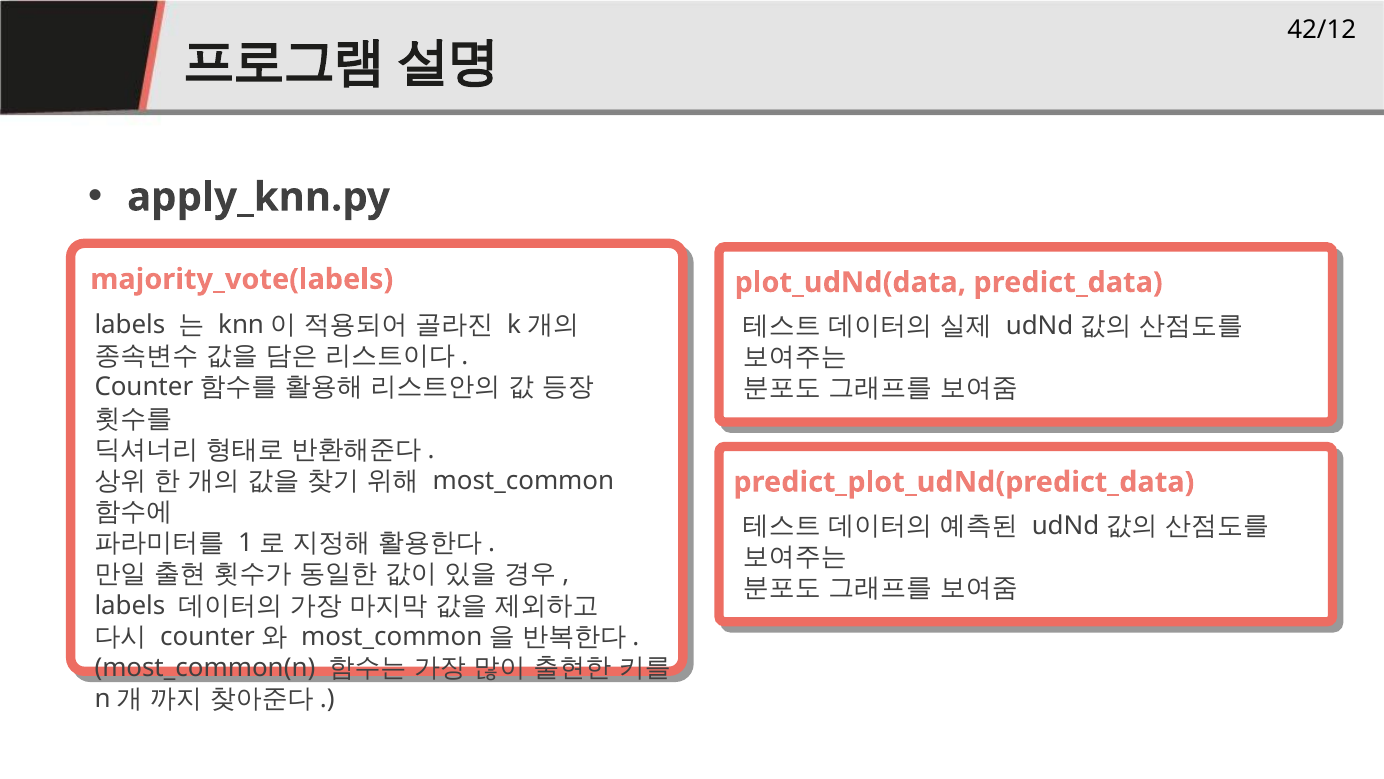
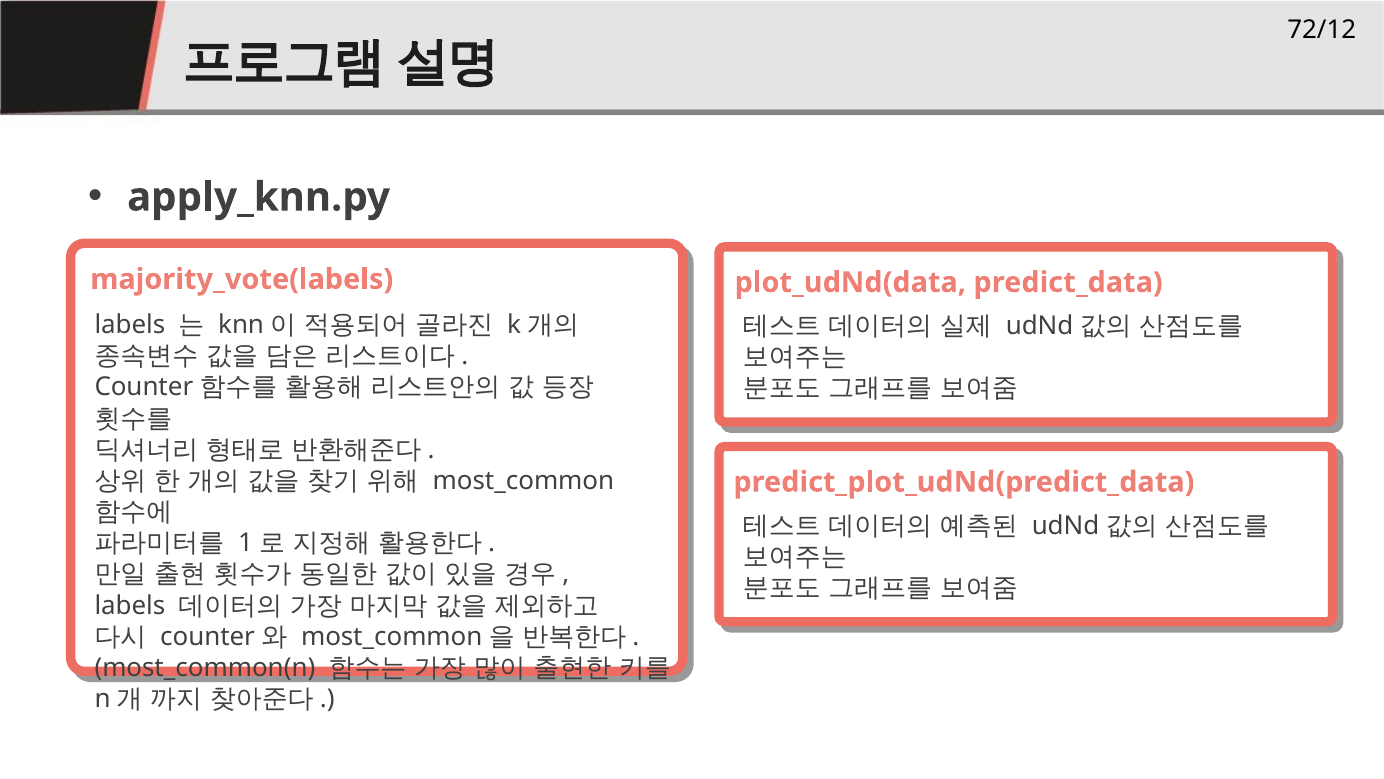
42/12: 42/12 -> 72/12
